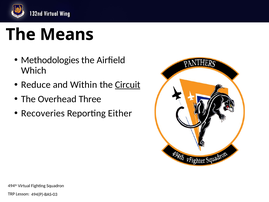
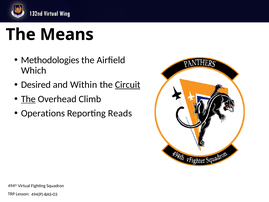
Reduce: Reduce -> Desired
The at (28, 99) underline: none -> present
Three: Three -> Climb
Recoveries: Recoveries -> Operations
Either: Either -> Reads
